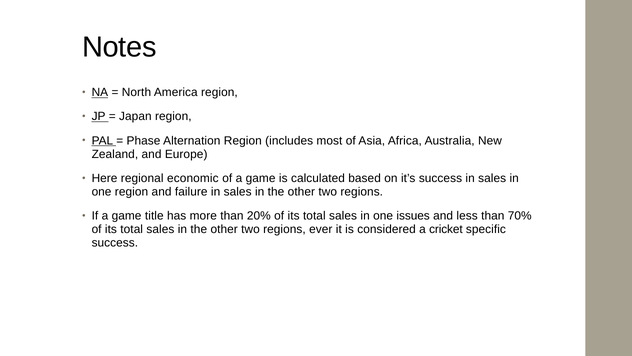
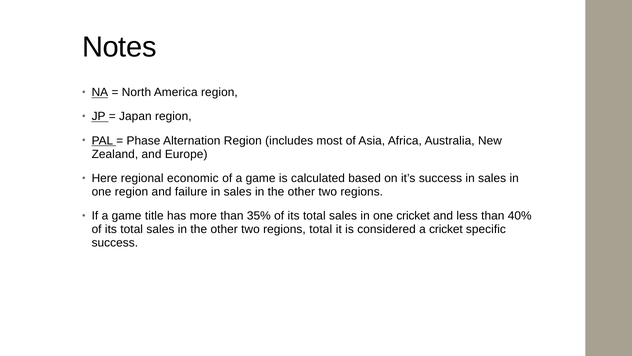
20%: 20% -> 35%
one issues: issues -> cricket
70%: 70% -> 40%
regions ever: ever -> total
